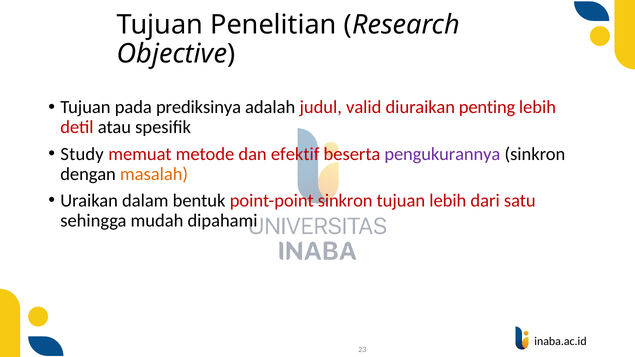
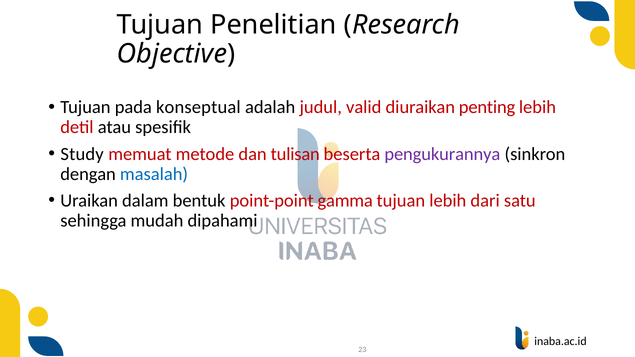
prediksinya: prediksinya -> konseptual
efektif: efektif -> tulisan
masalah colour: orange -> blue
point-point sinkron: sinkron -> gamma
